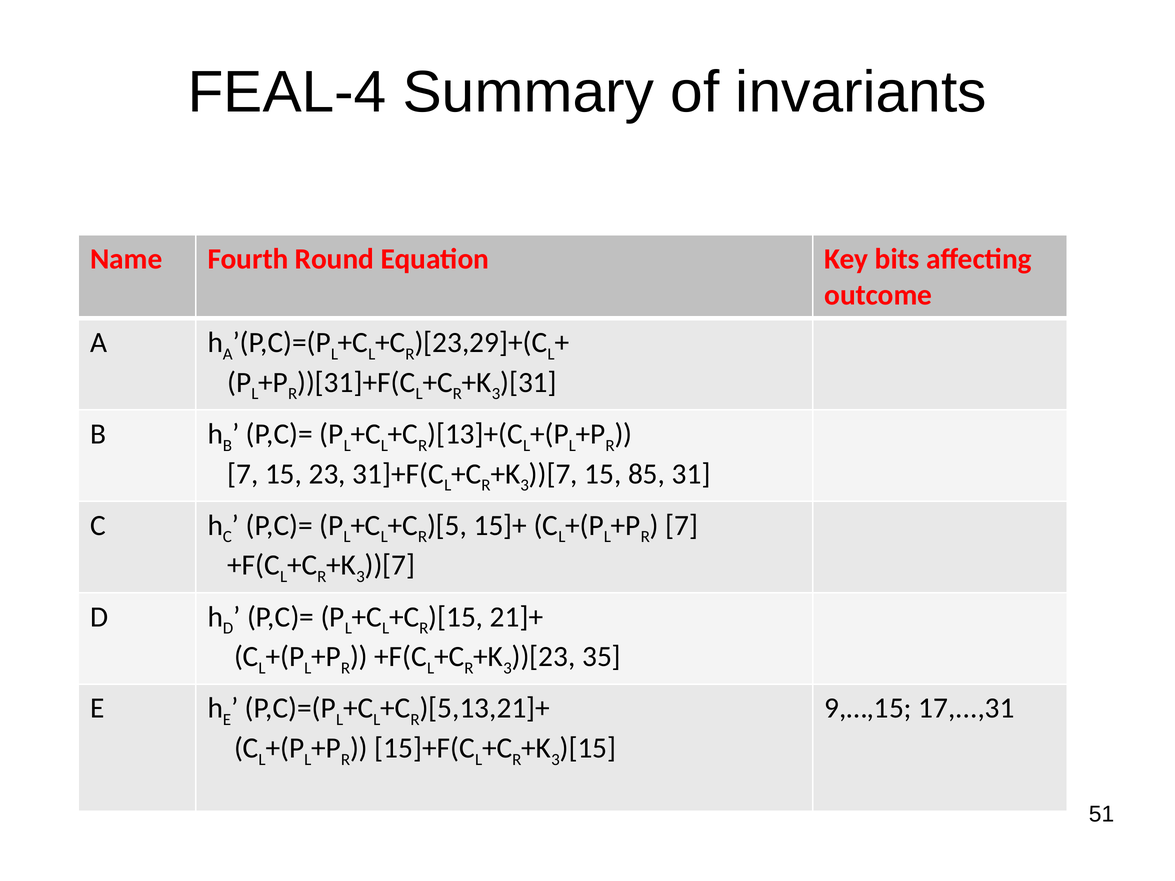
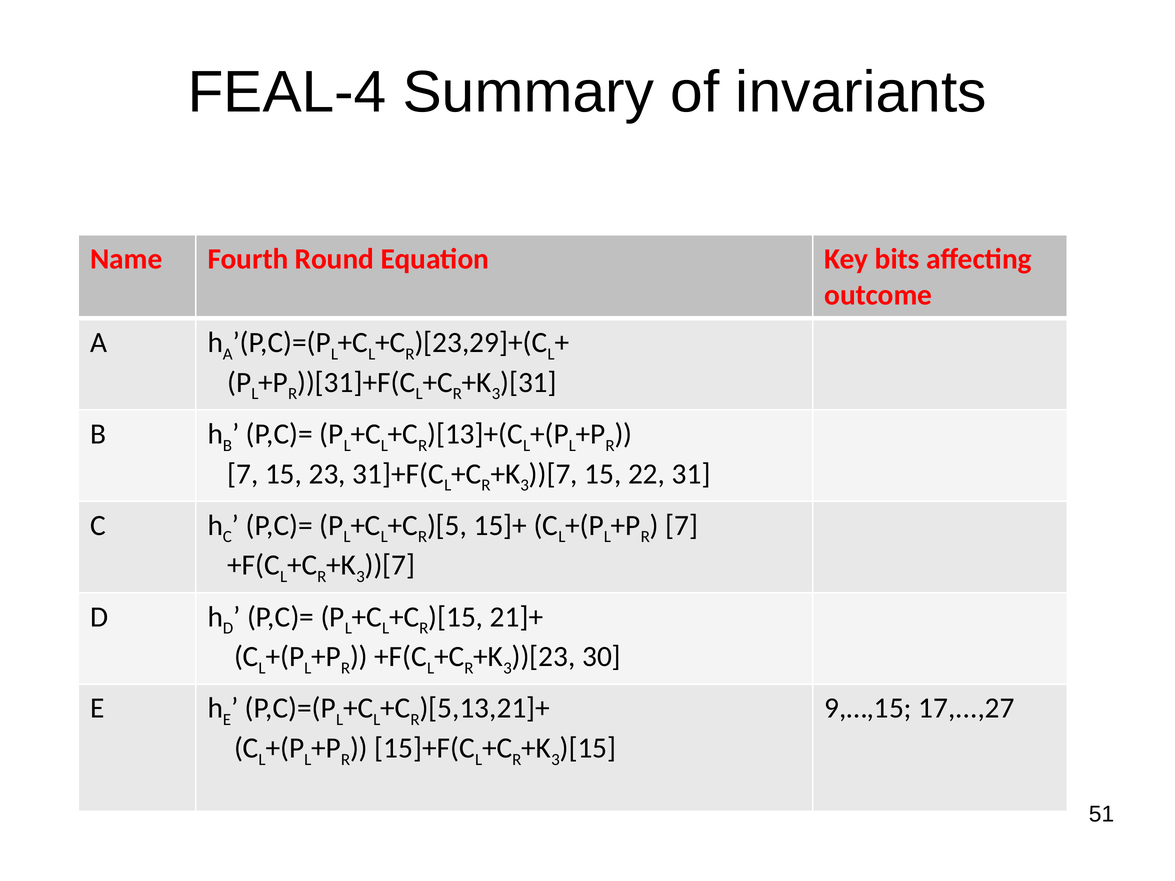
85: 85 -> 22
35: 35 -> 30
17,...,31: 17,...,31 -> 17,...,27
